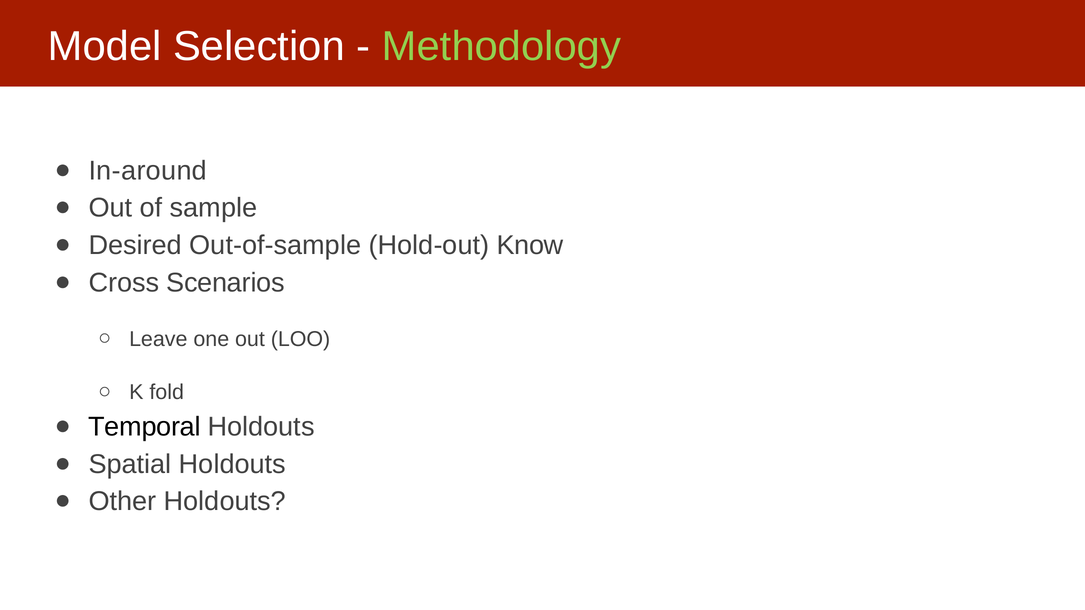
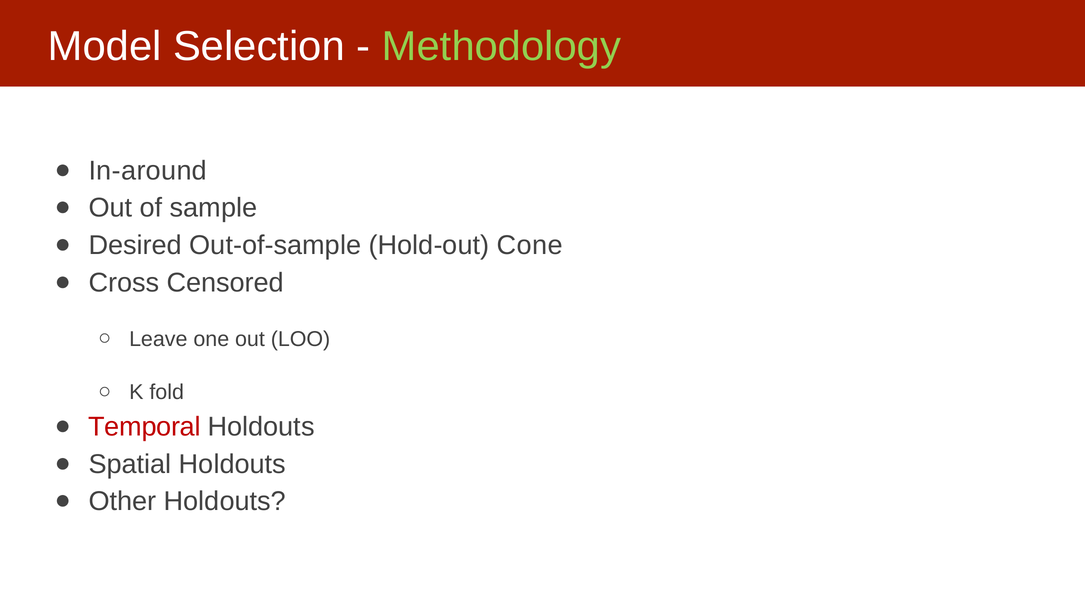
Know: Know -> Cone
Scenarios: Scenarios -> Censored
Temporal colour: black -> red
